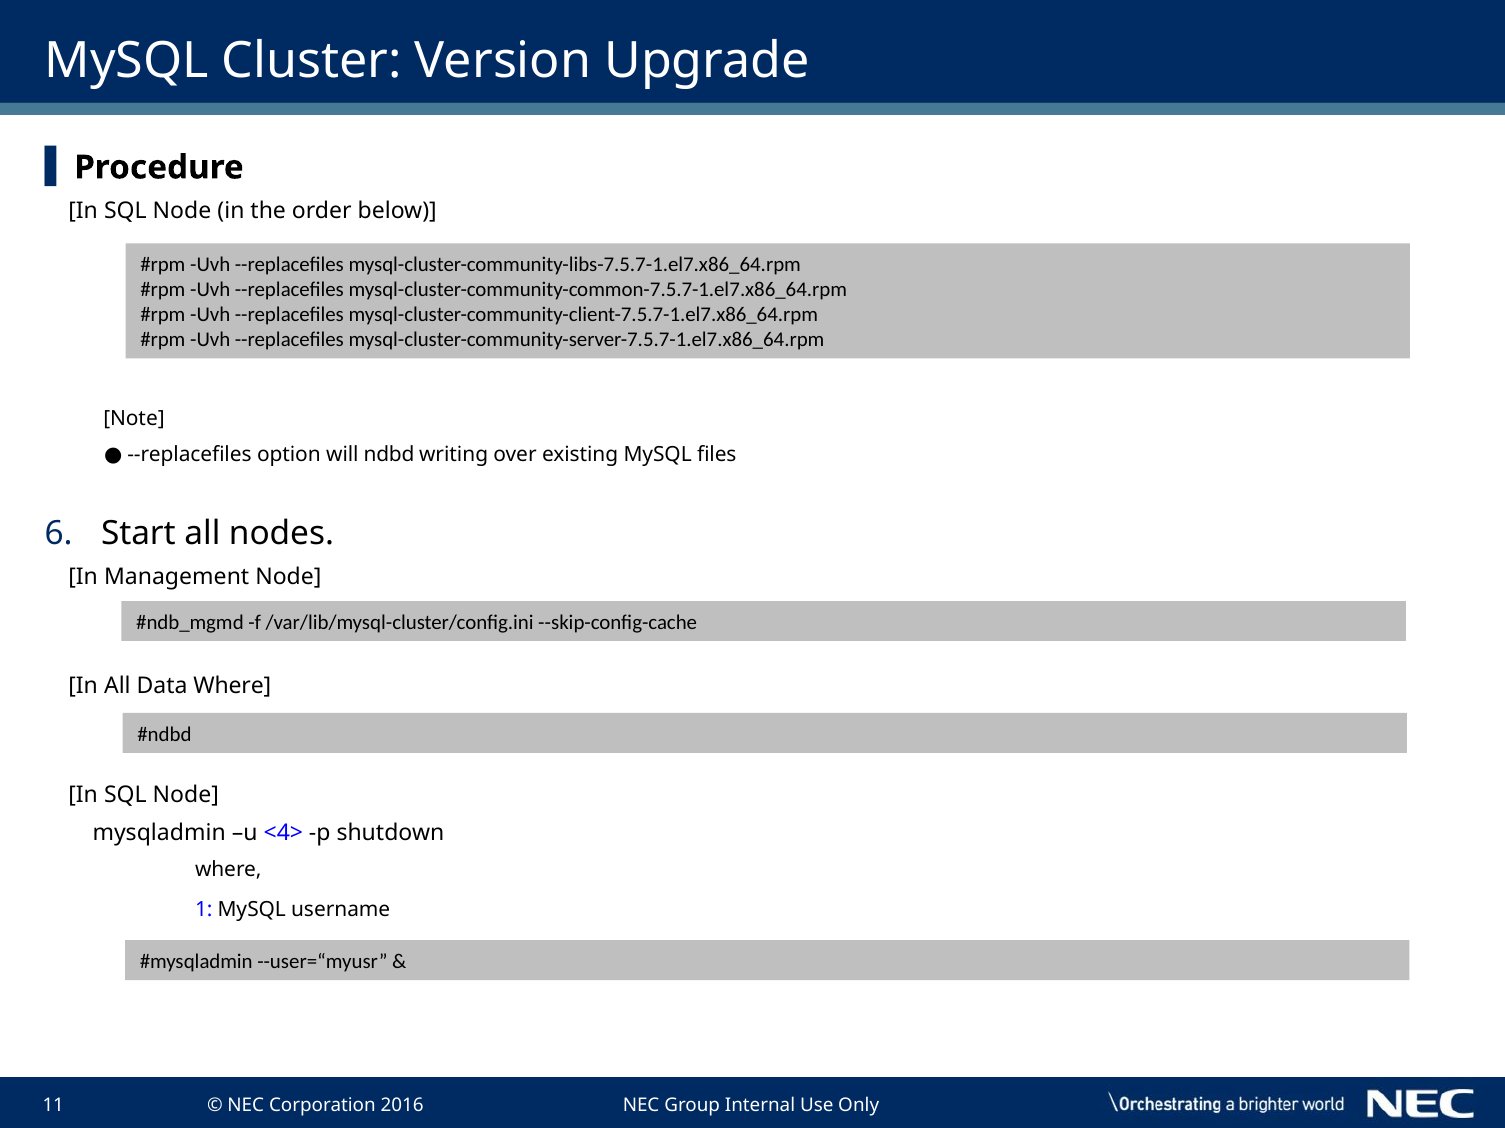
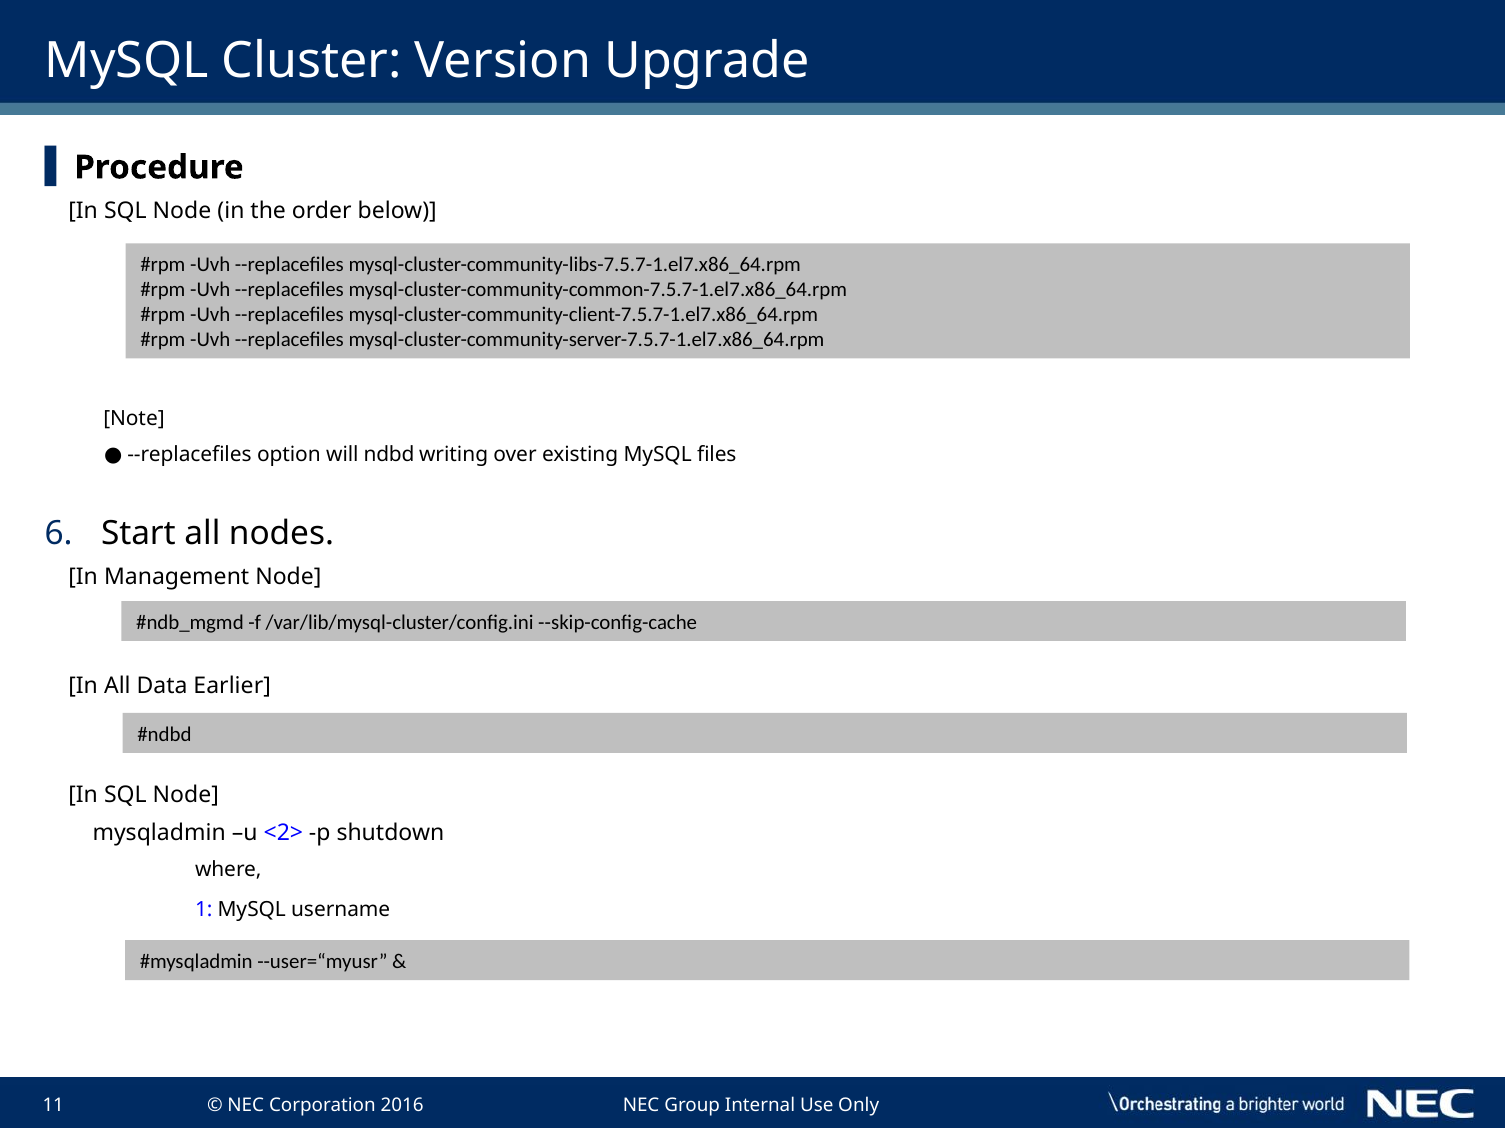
Data Where: Where -> Earlier
<4>: <4> -> <2>
